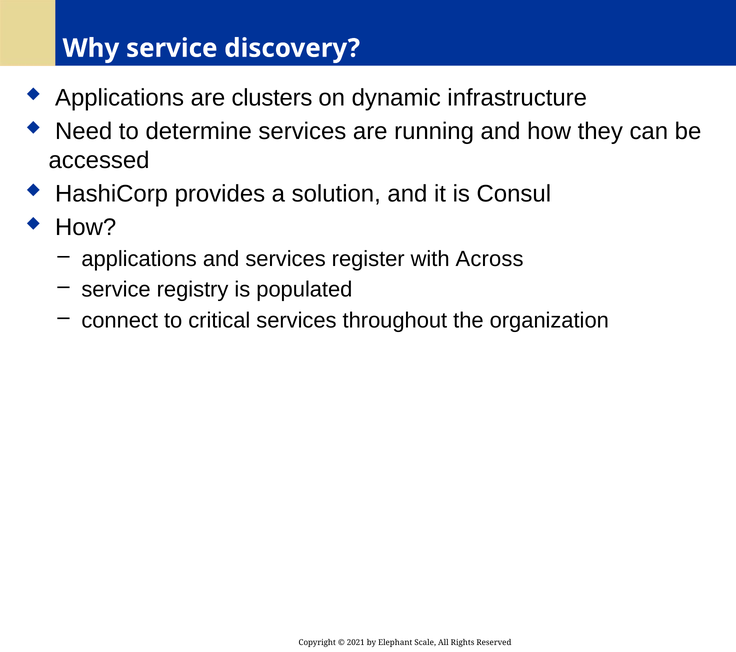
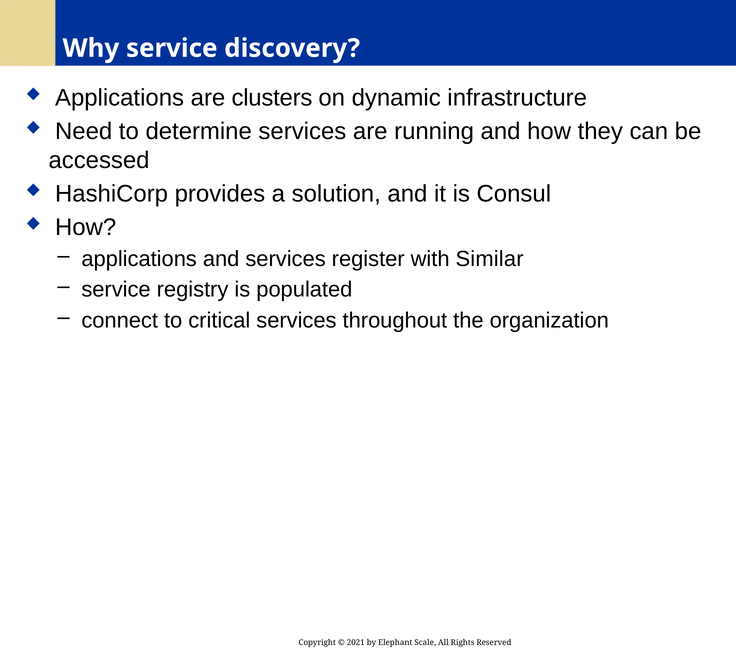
Across: Across -> Similar
